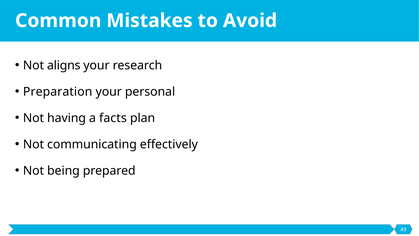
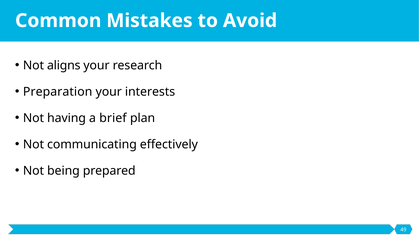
personal: personal -> interests
facts: facts -> brief
